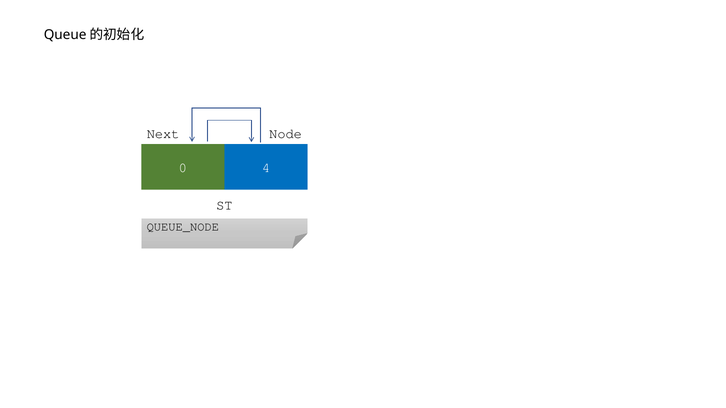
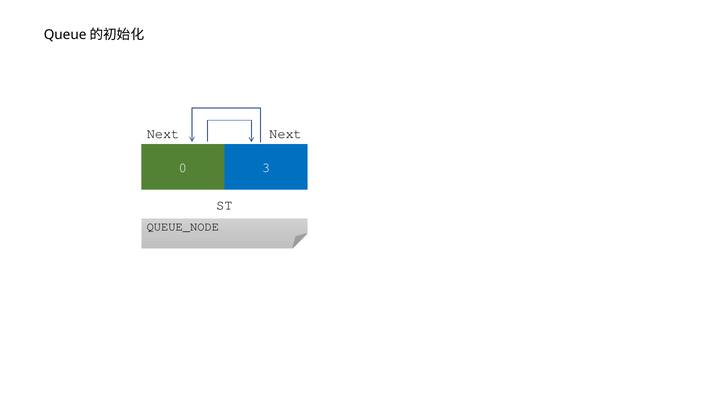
Next Node: Node -> Next
4: 4 -> 3
